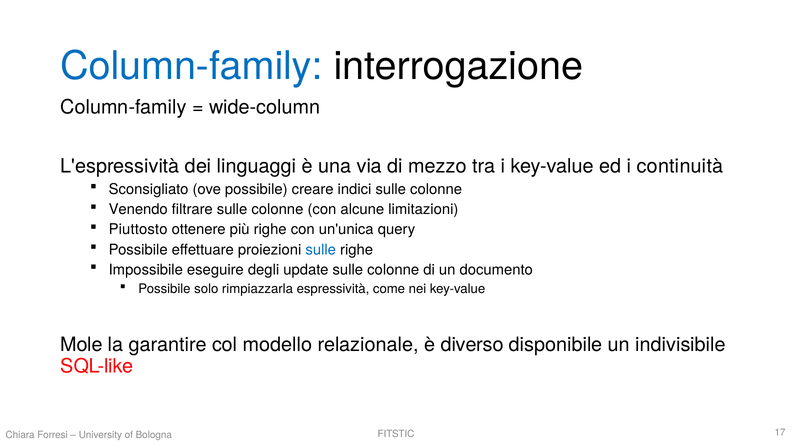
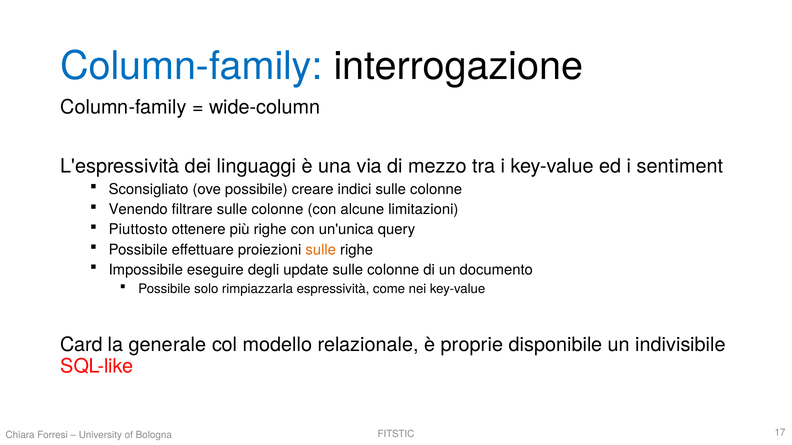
continuità: continuità -> sentiment
sulle at (321, 250) colour: blue -> orange
Mole: Mole -> Card
garantire: garantire -> generale
diverso: diverso -> proprie
